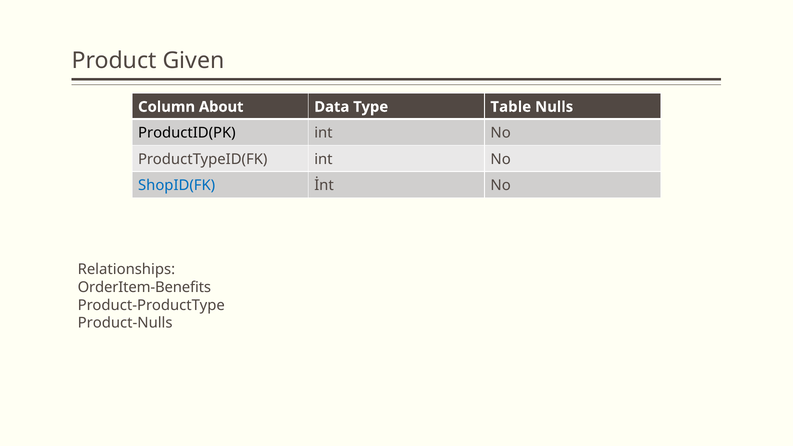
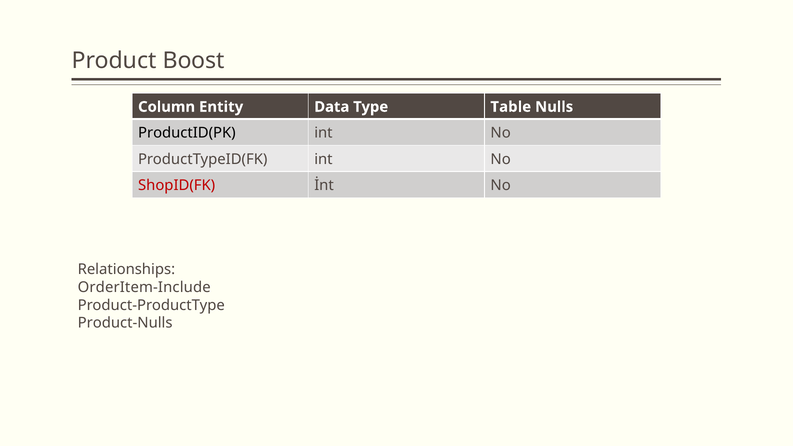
Given: Given -> Boost
About: About -> Entity
ShopID(FK colour: blue -> red
OrderItem-Benefits: OrderItem-Benefits -> OrderItem-Include
